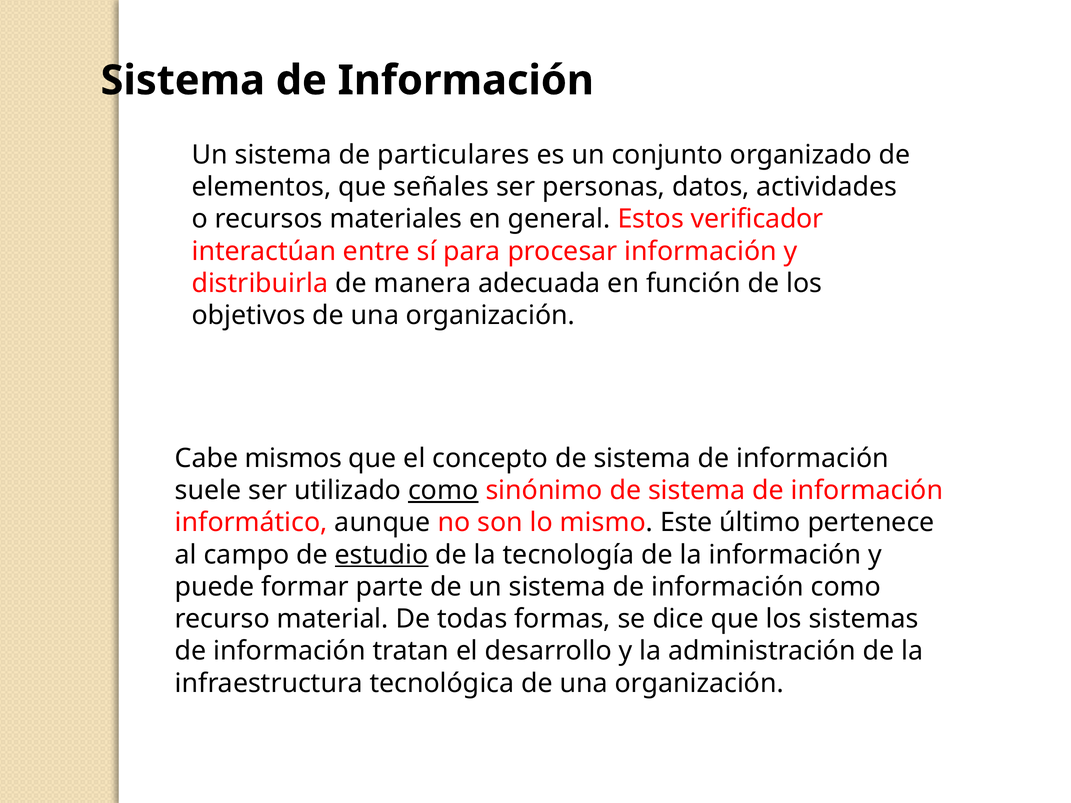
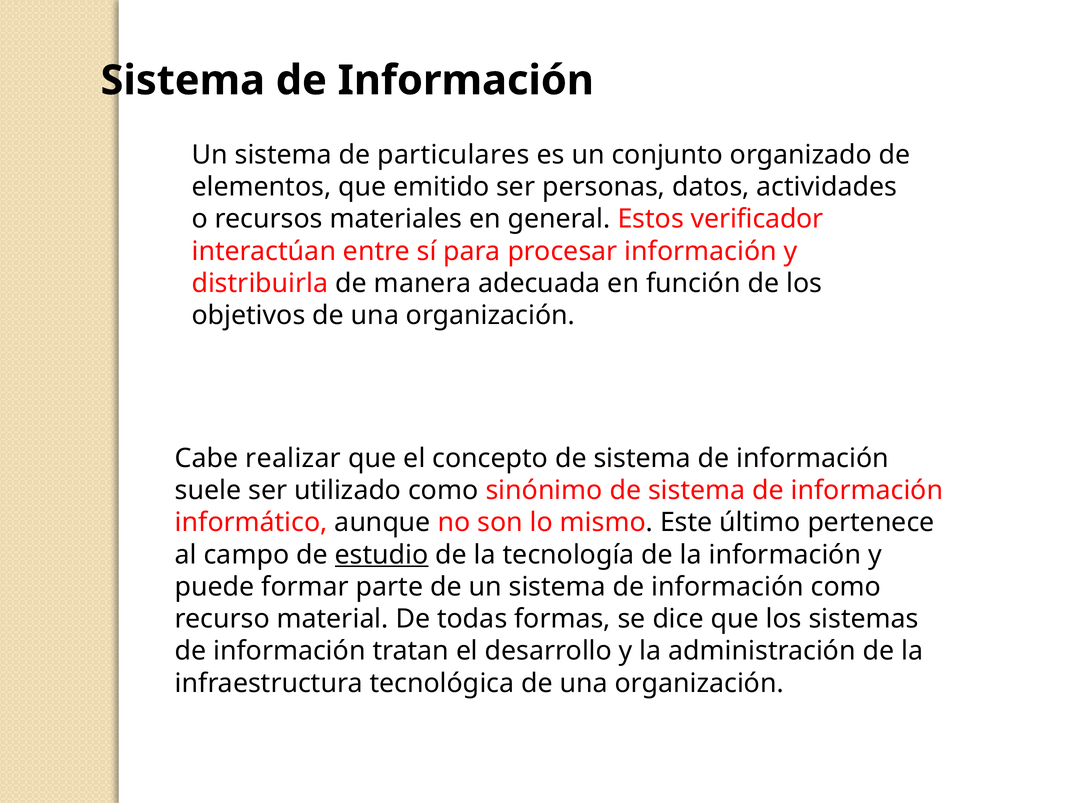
señales: señales -> emitido
mismos: mismos -> realizar
como at (443, 491) underline: present -> none
